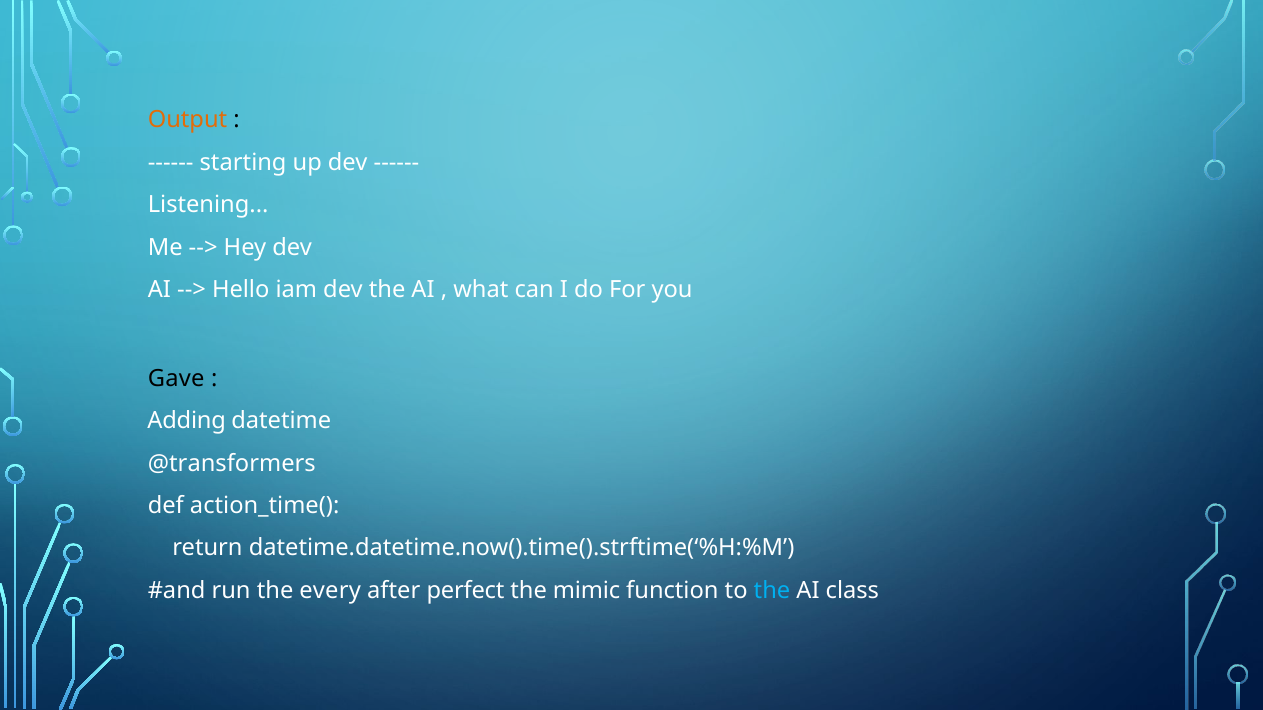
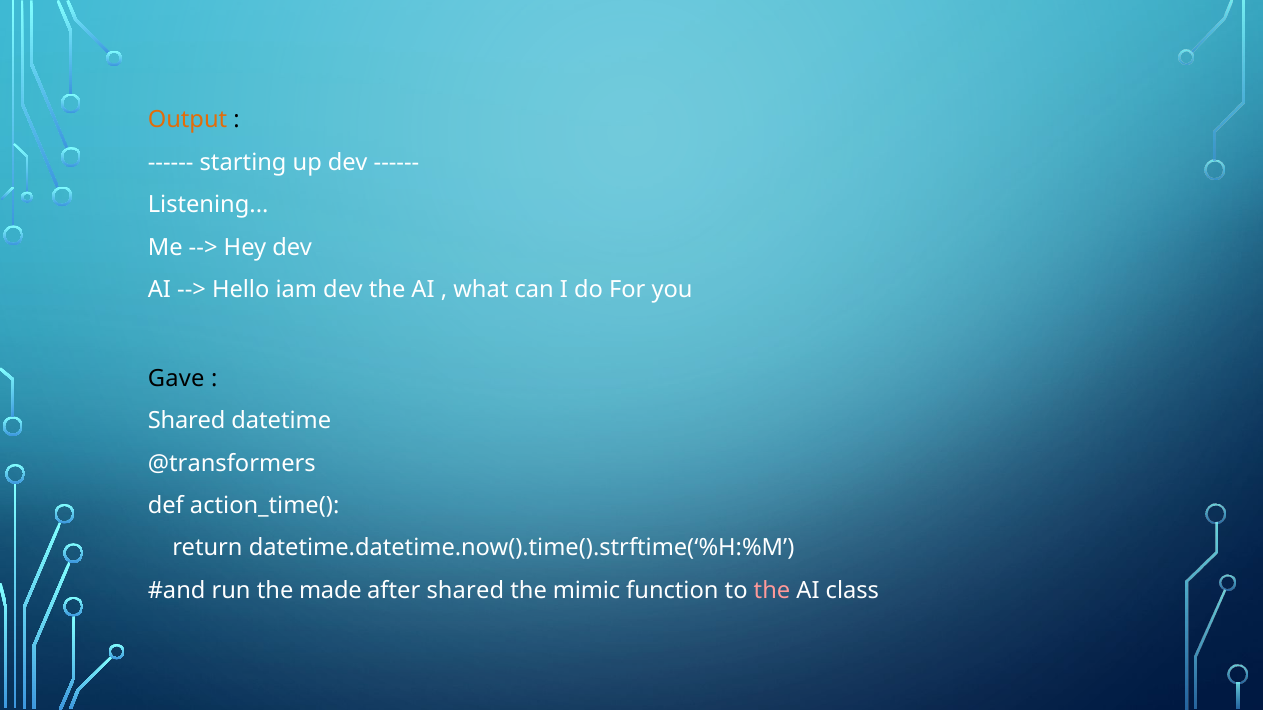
Adding at (187, 421): Adding -> Shared
every: every -> made
after perfect: perfect -> shared
the at (772, 591) colour: light blue -> pink
